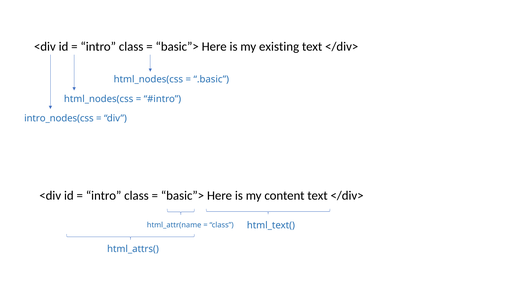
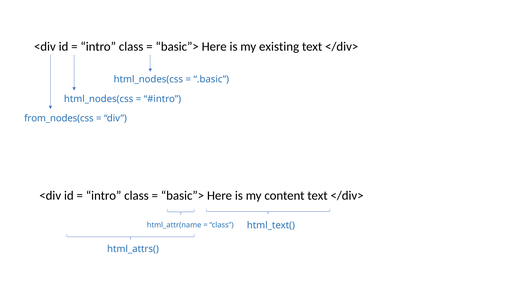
intro_nodes(css: intro_nodes(css -> from_nodes(css
